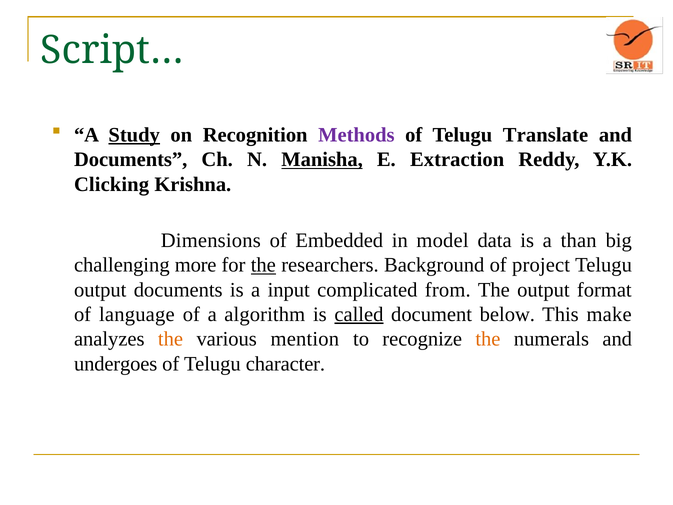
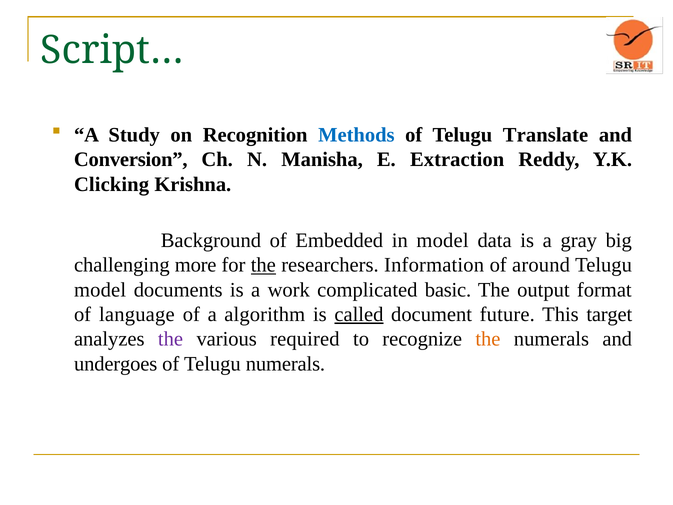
Study underline: present -> none
Methods colour: purple -> blue
Documents at (131, 160): Documents -> Conversion
Manisha underline: present -> none
Dimensions: Dimensions -> Background
than: than -> gray
Background: Background -> Information
project: project -> around
output at (100, 290): output -> model
input: input -> work
from: from -> basic
below: below -> future
make: make -> target
the at (171, 339) colour: orange -> purple
mention: mention -> required
Telugu character: character -> numerals
